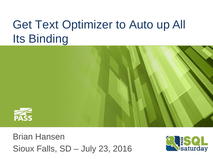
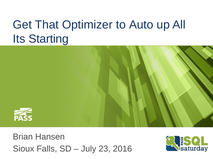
Text: Text -> That
Binding: Binding -> Starting
